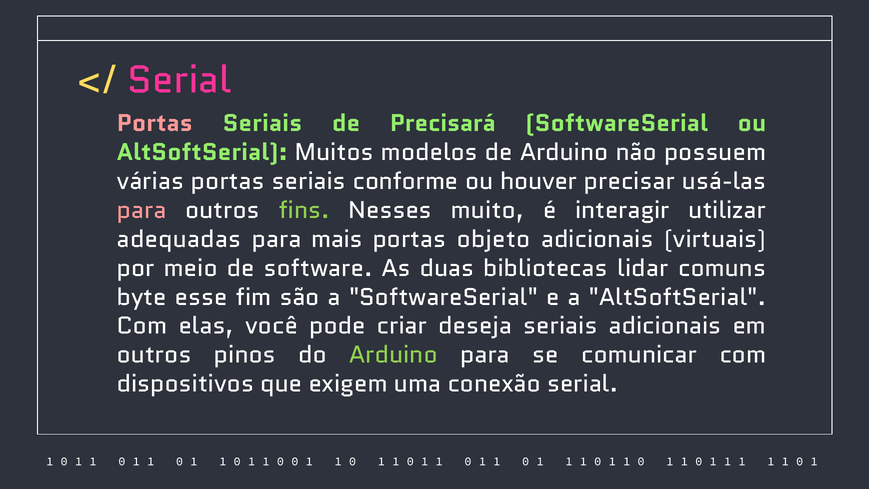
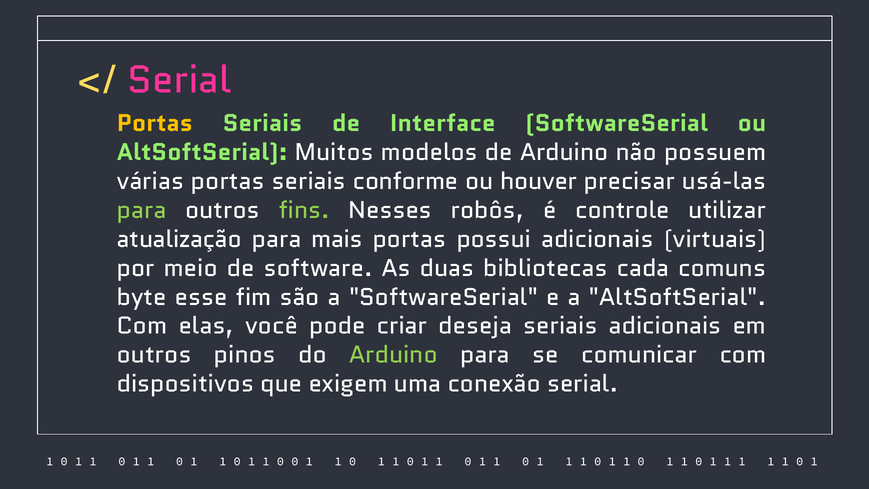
Portas at (155, 123) colour: pink -> yellow
Precisará: Precisará -> Interface
para at (142, 210) colour: pink -> light green
muito: muito -> robôs
interagir: interagir -> controle
adequadas: adequadas -> atualização
objeto: objeto -> possui
lidar: lidar -> cada
